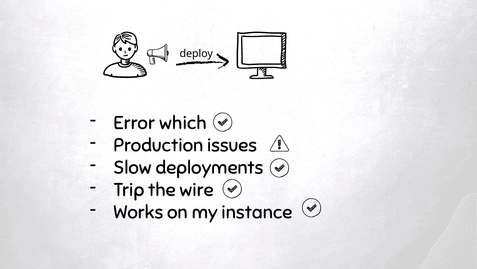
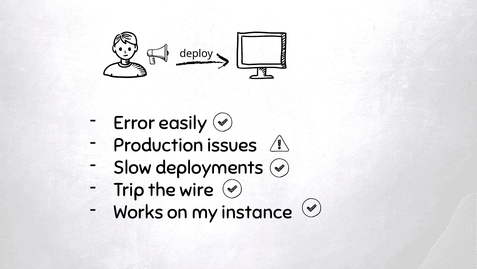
which: which -> easily
